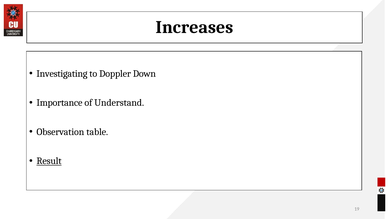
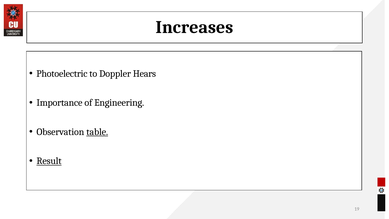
Investigating: Investigating -> Photoelectric
Down: Down -> Hears
Understand: Understand -> Engineering
table underline: none -> present
